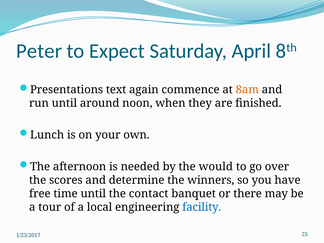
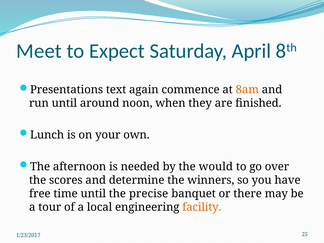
Peter: Peter -> Meet
contact: contact -> precise
facility colour: blue -> orange
